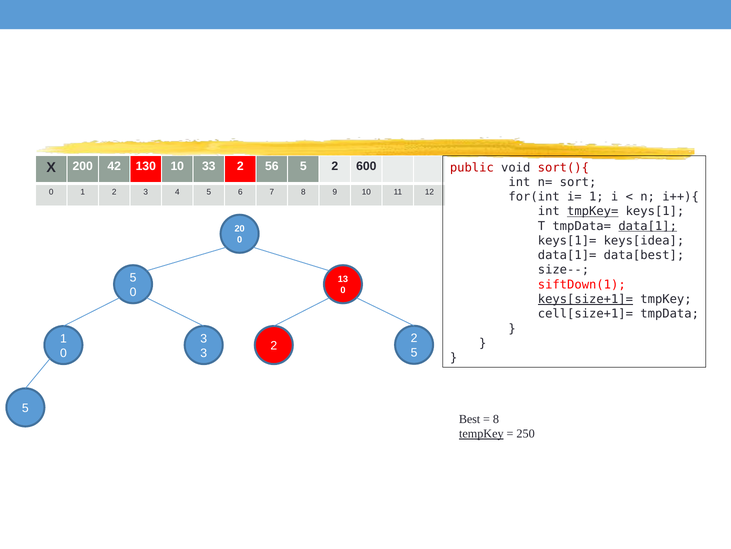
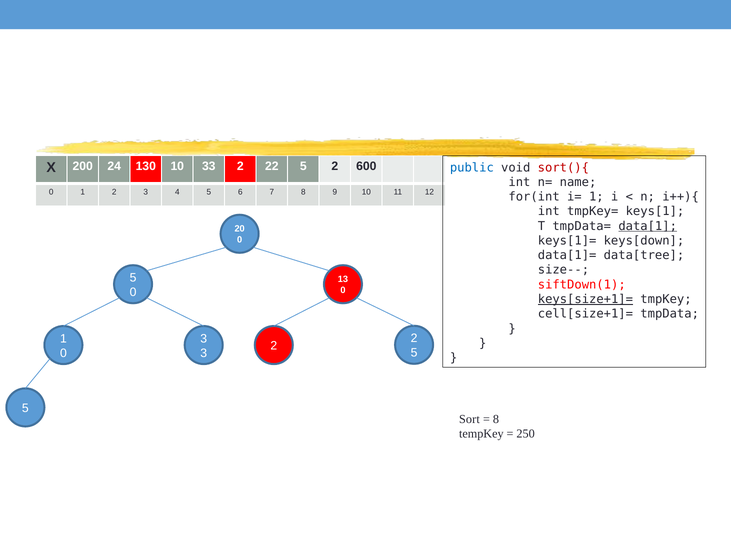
42: 42 -> 24
56: 56 -> 22
public colour: red -> blue
sort: sort -> name
tmpKey= underline: present -> none
keys[idea: keys[idea -> keys[down
data[best: data[best -> data[tree
Best: Best -> Sort
tempKey underline: present -> none
